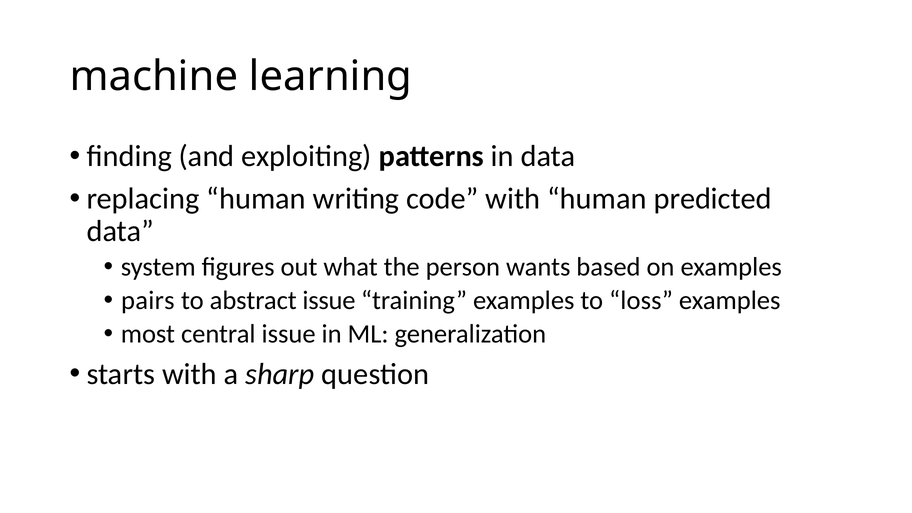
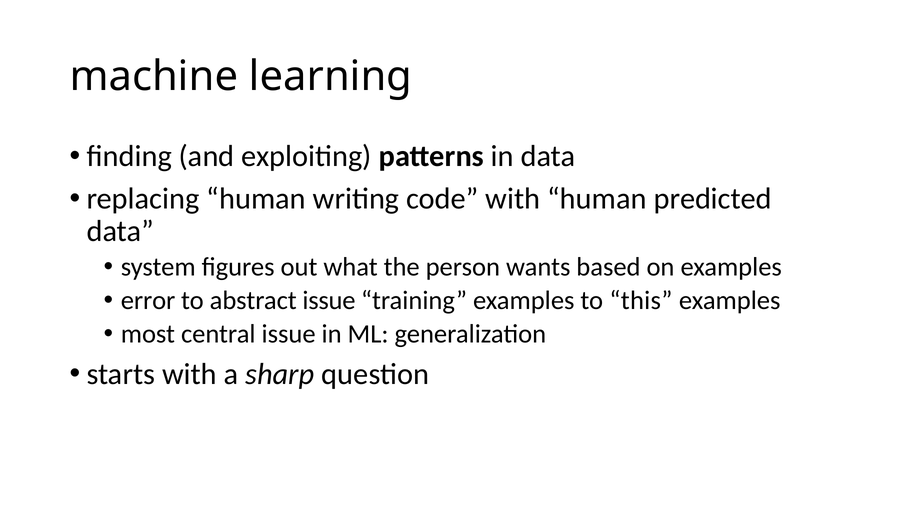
pairs: pairs -> error
loss: loss -> this
